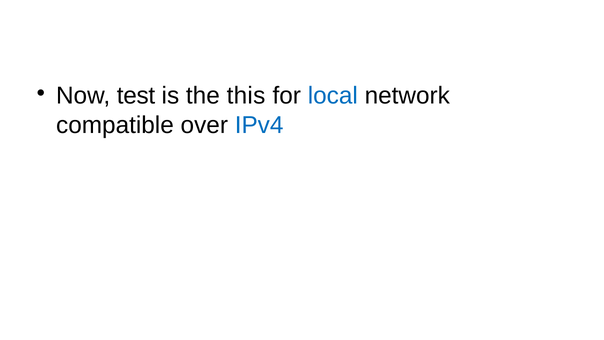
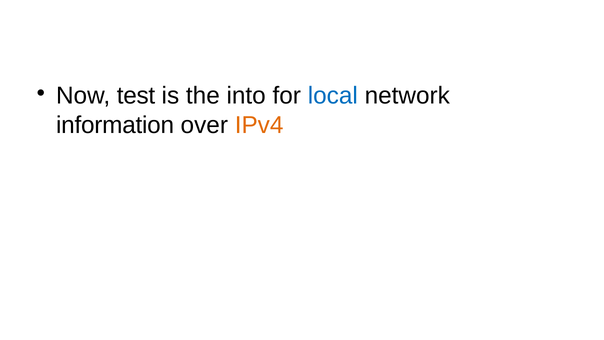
this: this -> into
compatible: compatible -> information
IPv4 colour: blue -> orange
